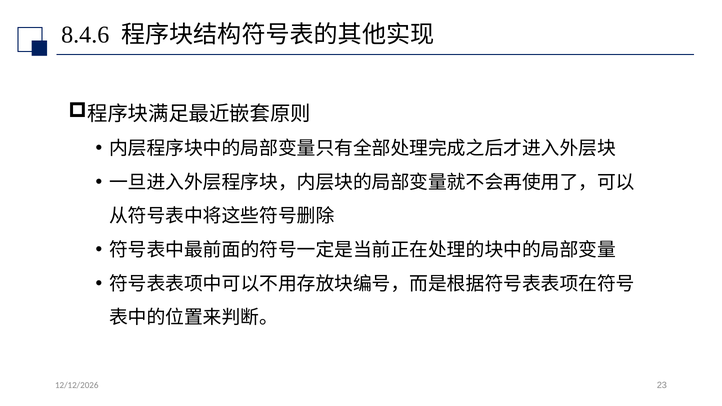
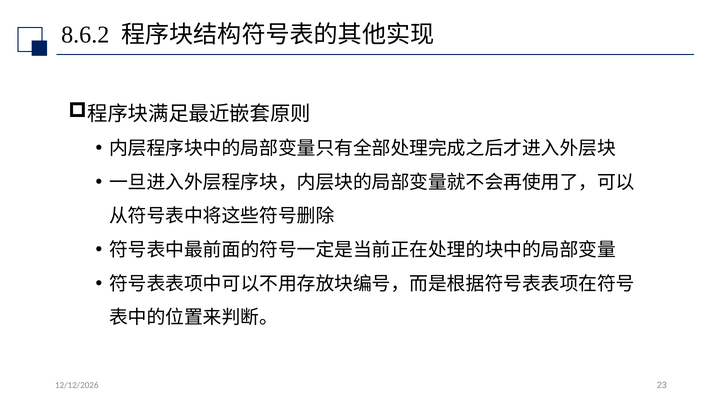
8.4.6: 8.4.6 -> 8.6.2
